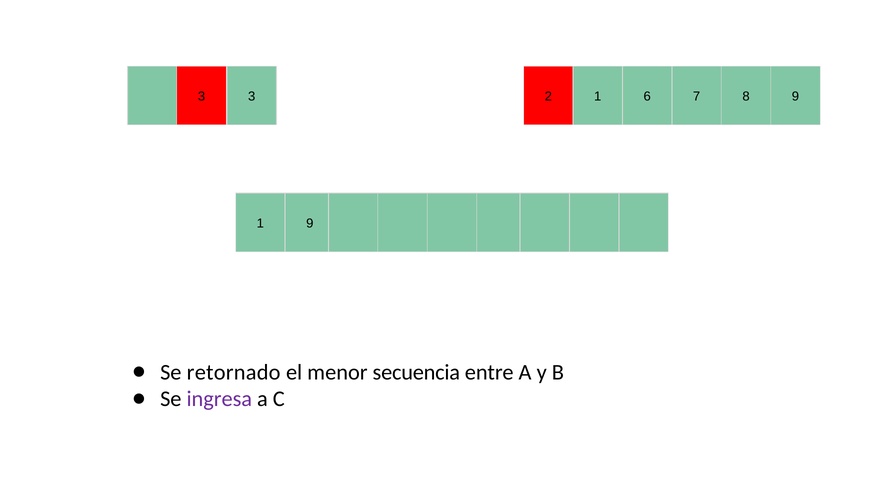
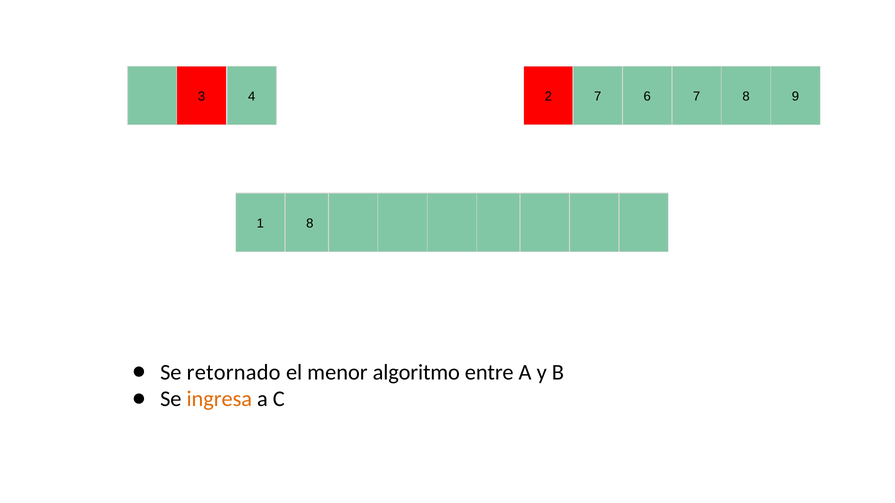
3 3: 3 -> 4
2 1: 1 -> 7
9 at (310, 223): 9 -> 8
secuencia: secuencia -> algoritmo
ingresa colour: purple -> orange
